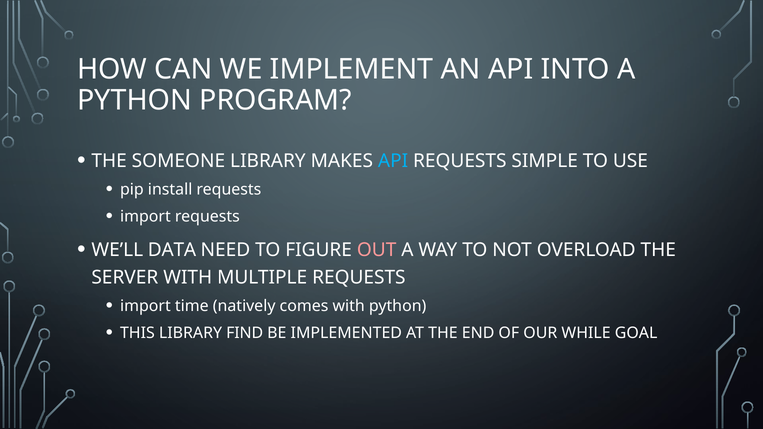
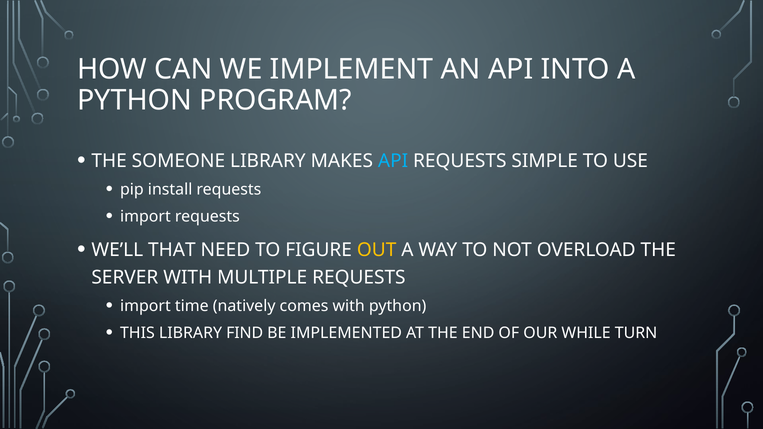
DATA: DATA -> THAT
OUT colour: pink -> yellow
GOAL: GOAL -> TURN
